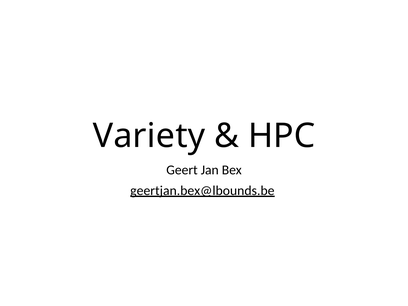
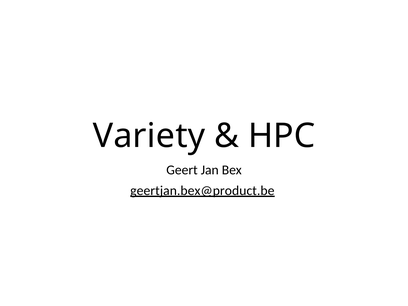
geertjan.bex@lbounds.be: geertjan.bex@lbounds.be -> geertjan.bex@product.be
